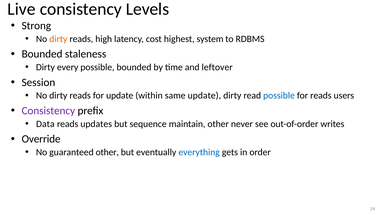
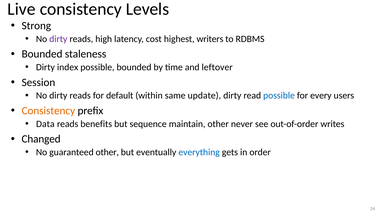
dirty at (58, 39) colour: orange -> purple
system: system -> writers
every: every -> index
for update: update -> default
for reads: reads -> every
Consistency at (48, 111) colour: purple -> orange
updates: updates -> benefits
Override: Override -> Changed
